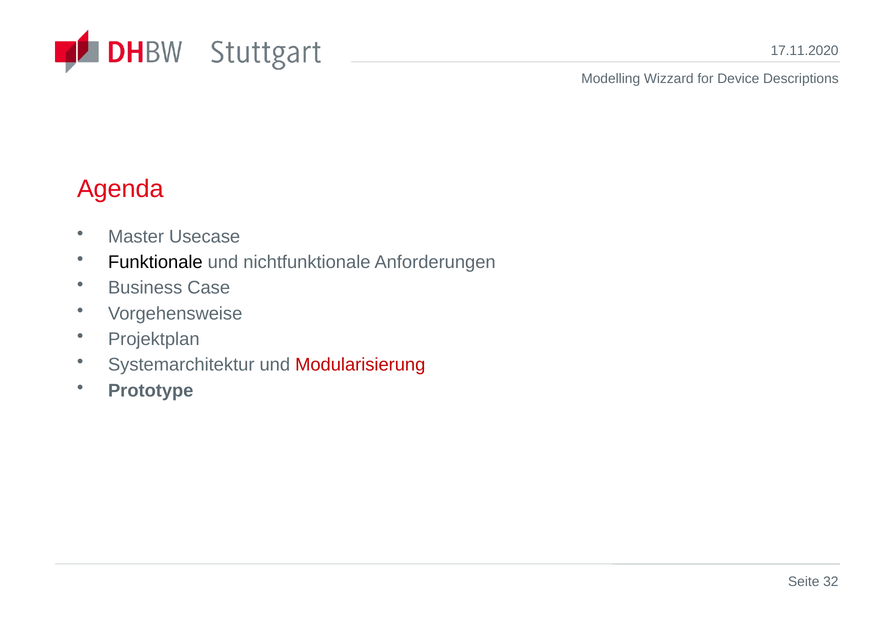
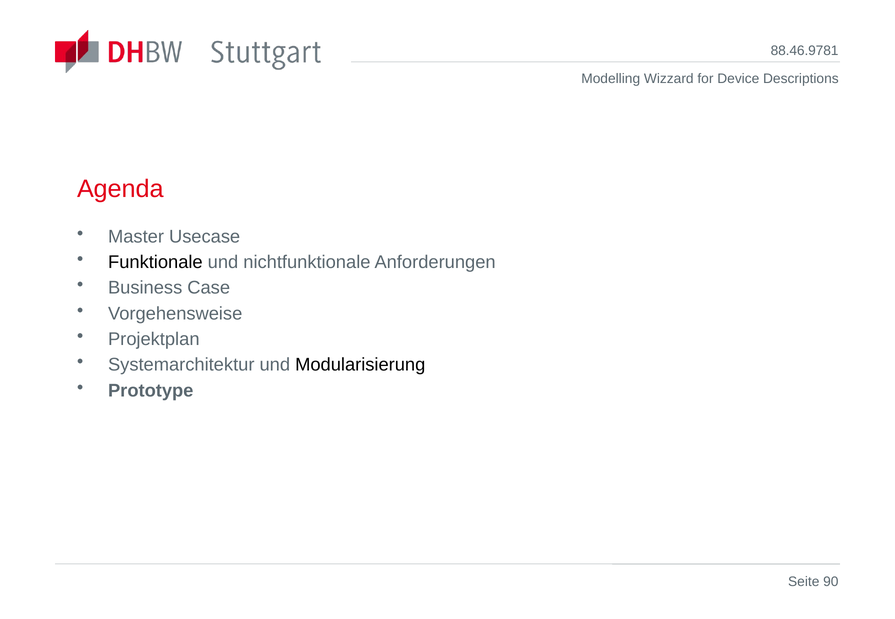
17.11.2020: 17.11.2020 -> 88.46.9781
Modularisierung colour: red -> black
32: 32 -> 90
